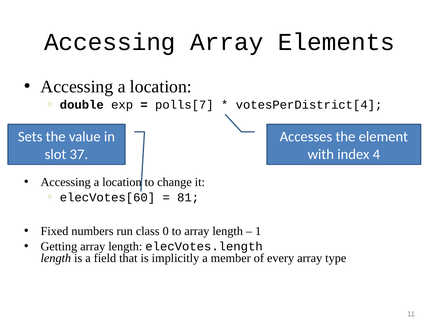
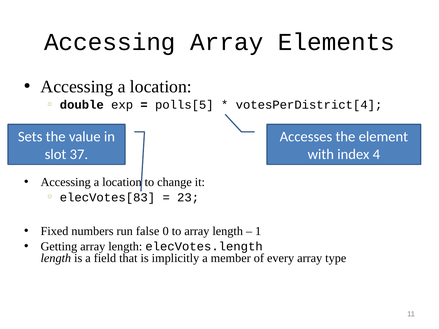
polls[7: polls[7 -> polls[5
elecVotes[60: elecVotes[60 -> elecVotes[83
81: 81 -> 23
class: class -> false
